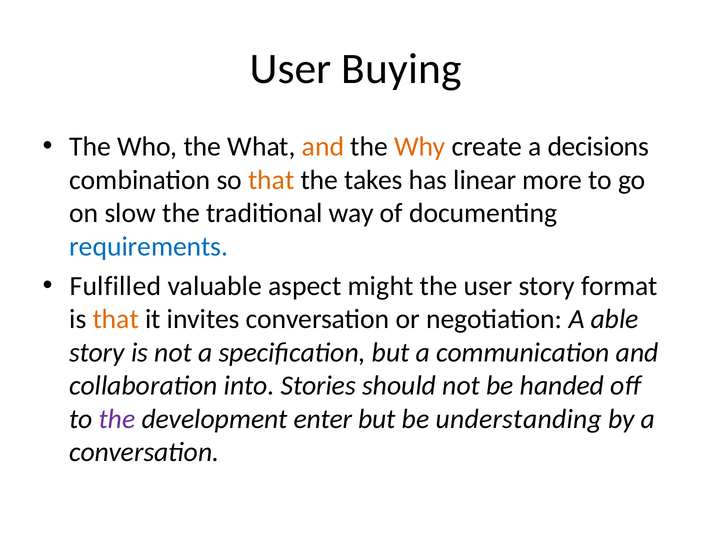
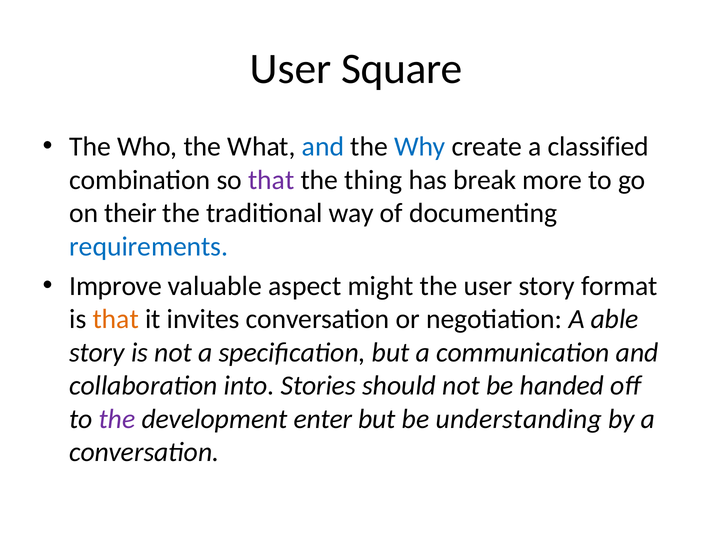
Buying: Buying -> Square
and at (323, 147) colour: orange -> blue
Why colour: orange -> blue
decisions: decisions -> classified
that at (271, 180) colour: orange -> purple
takes: takes -> thing
linear: linear -> break
slow: slow -> their
Fulfilled: Fulfilled -> Improve
